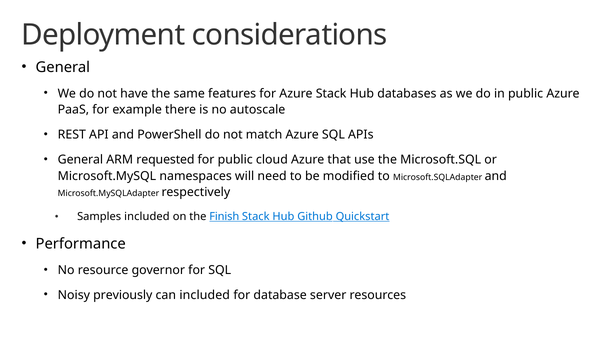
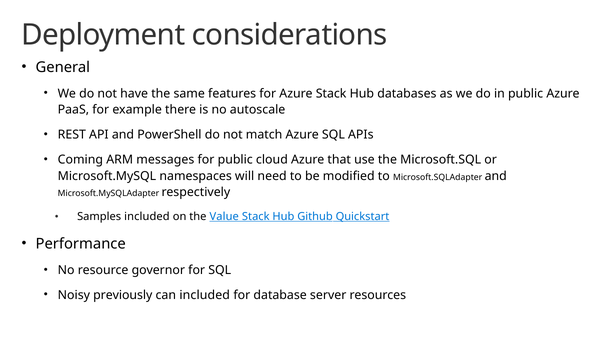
General at (80, 160): General -> Coming
requested: requested -> messages
Finish: Finish -> Value
